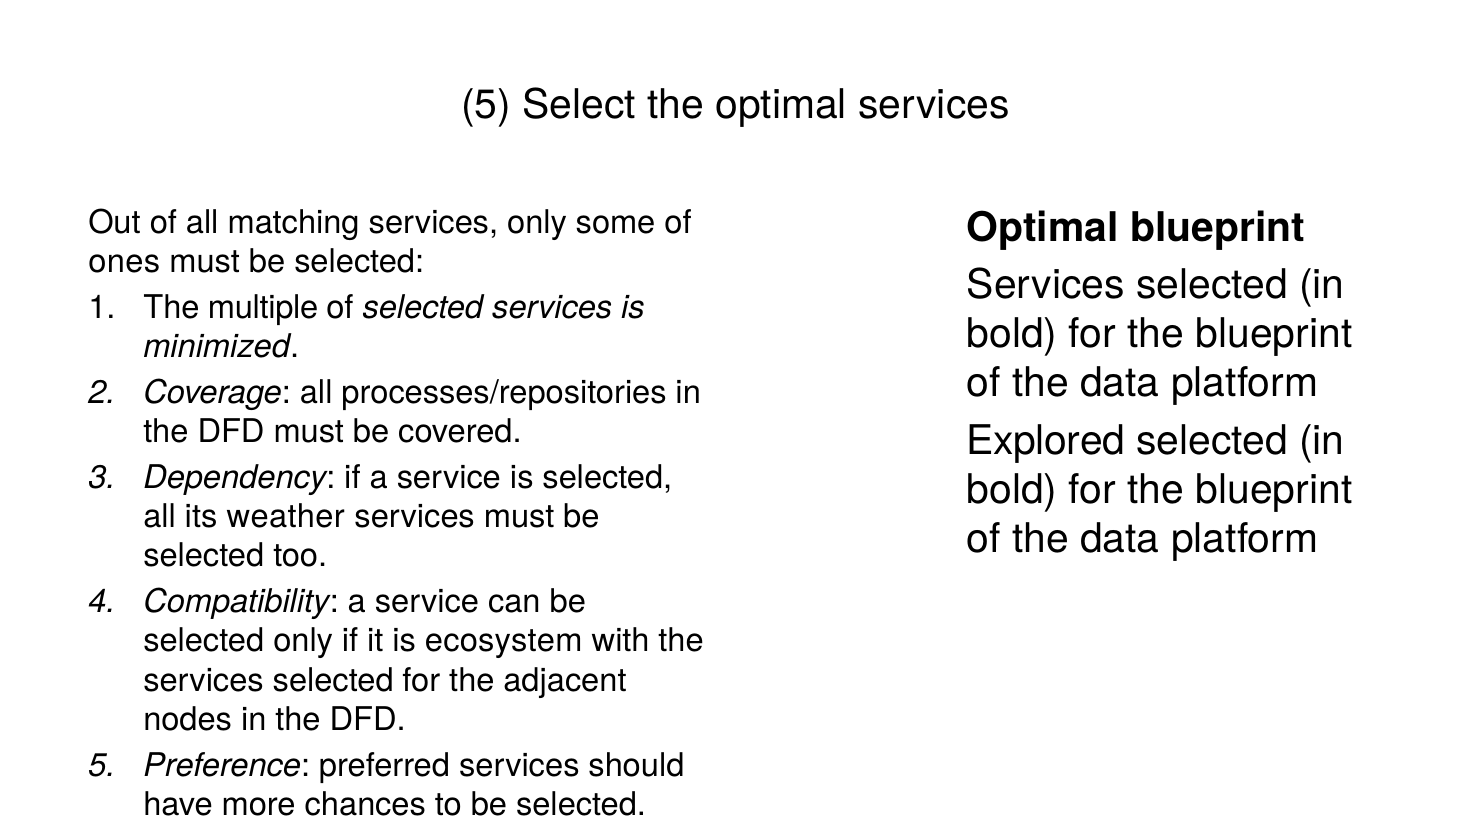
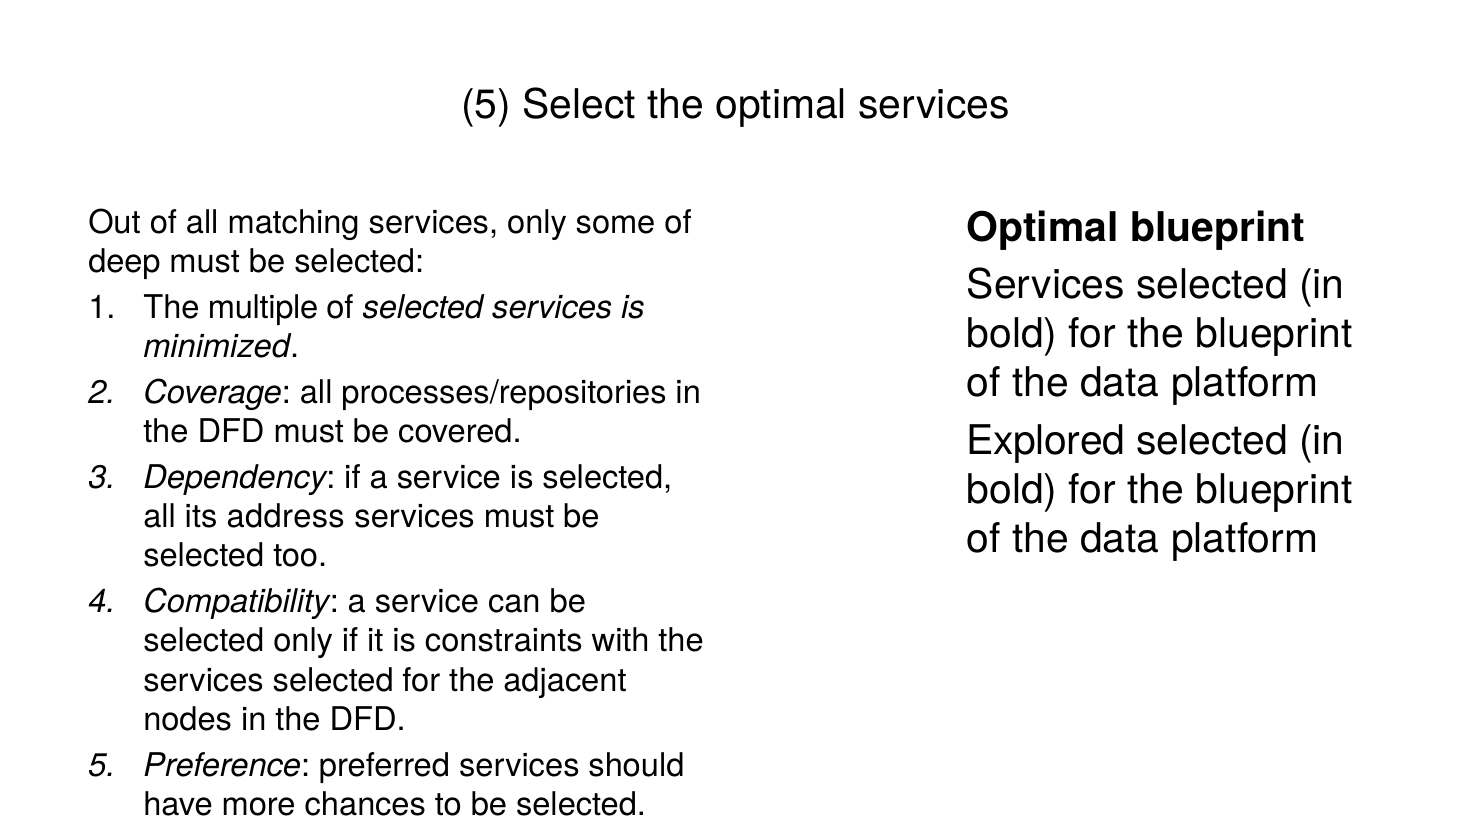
ones: ones -> deep
weather: weather -> address
ecosystem: ecosystem -> constraints
